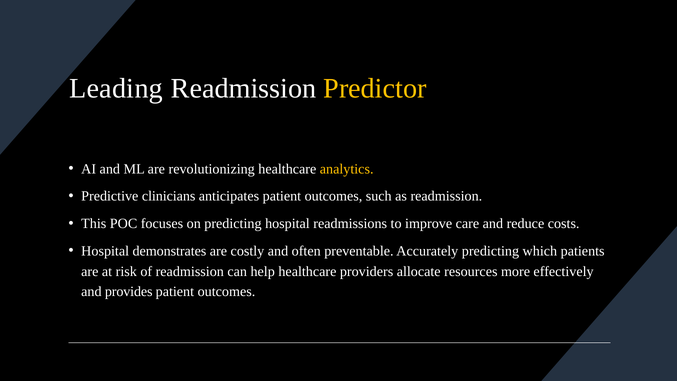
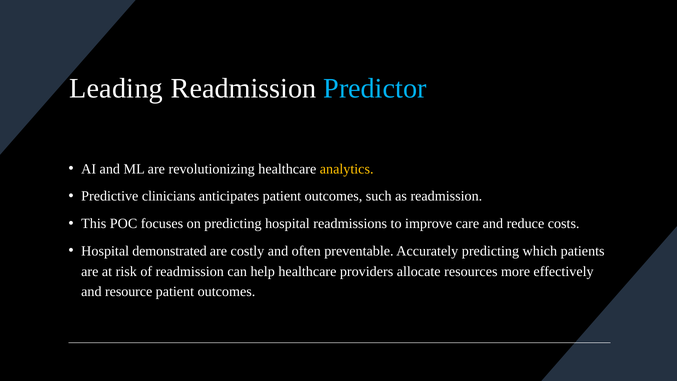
Predictor colour: yellow -> light blue
demonstrates: demonstrates -> demonstrated
provides: provides -> resource
